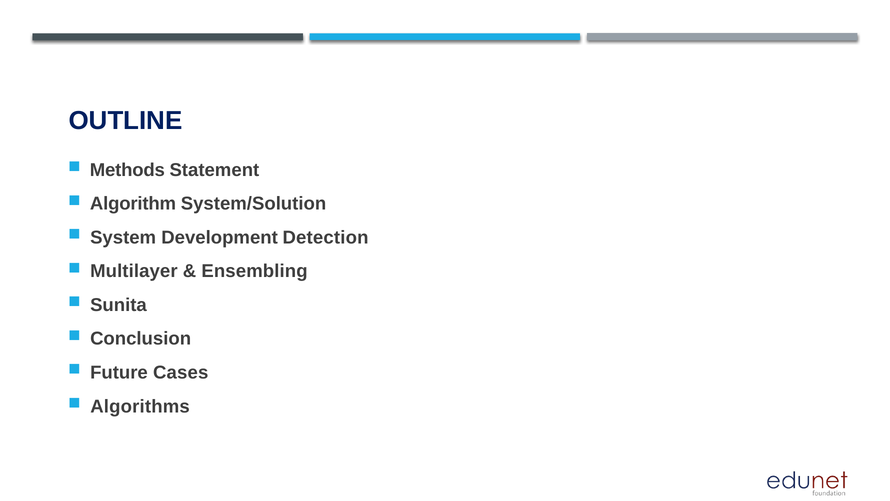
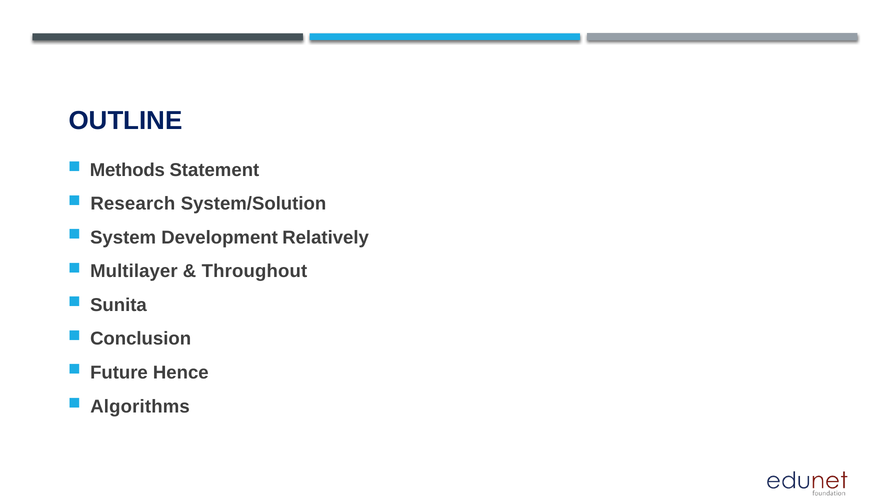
Algorithm: Algorithm -> Research
Detection: Detection -> Relatively
Ensembling: Ensembling -> Throughout
Cases: Cases -> Hence
